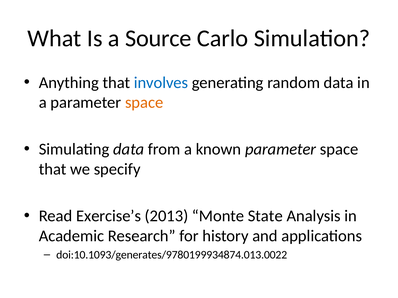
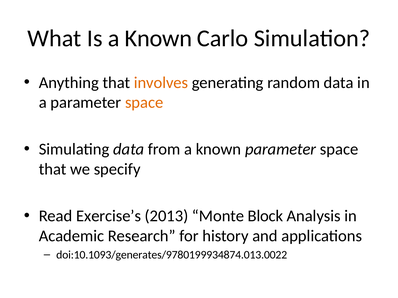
Is a Source: Source -> Known
involves colour: blue -> orange
State: State -> Block
